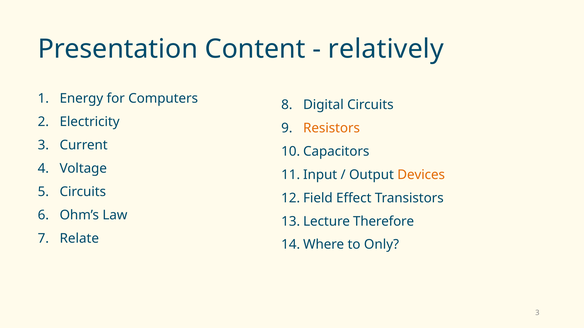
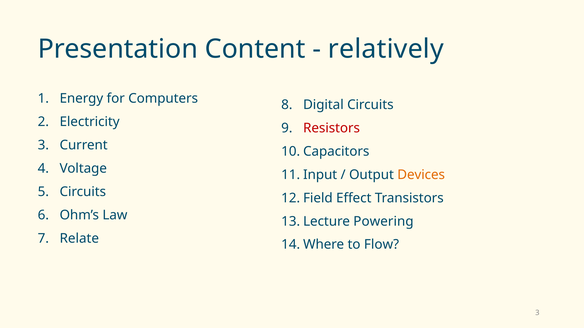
Resistors colour: orange -> red
Therefore: Therefore -> Powering
Only: Only -> Flow
